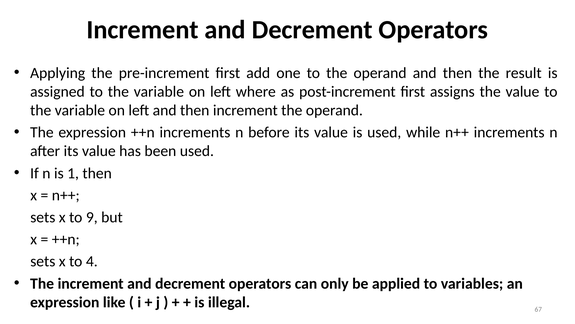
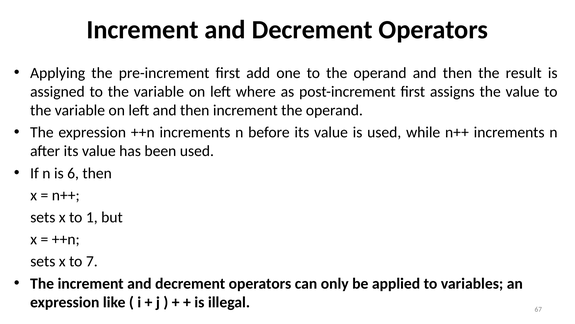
1: 1 -> 6
9: 9 -> 1
4: 4 -> 7
